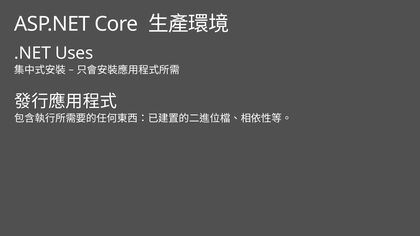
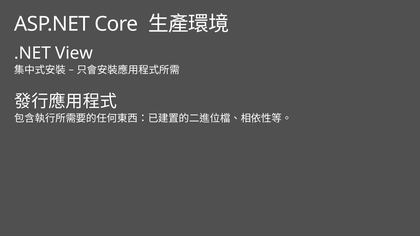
Uses: Uses -> View
